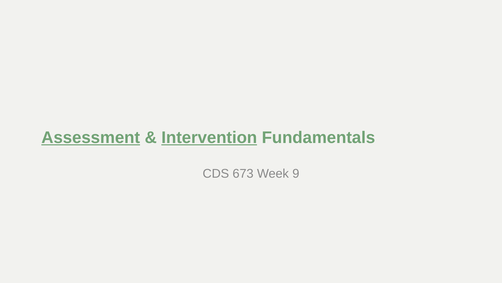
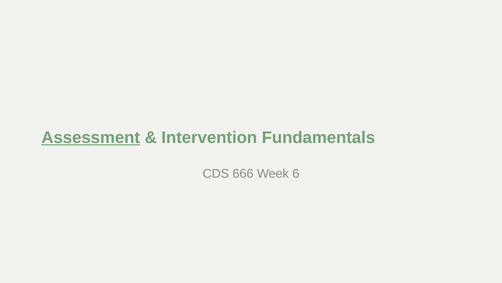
Intervention underline: present -> none
673: 673 -> 666
9: 9 -> 6
